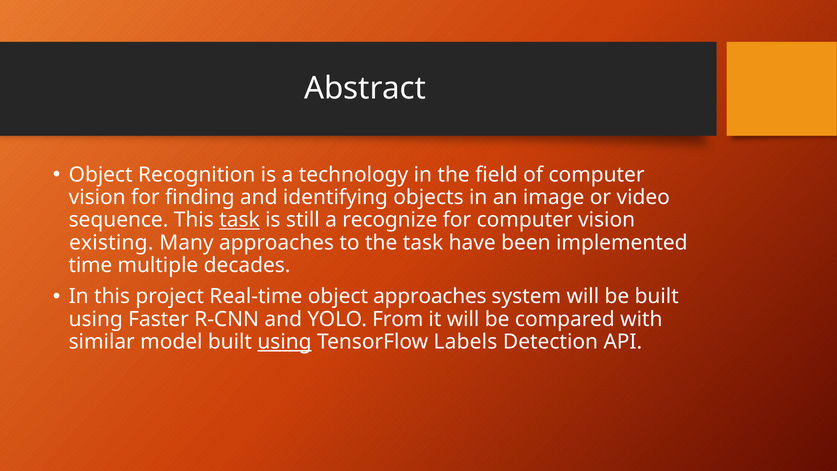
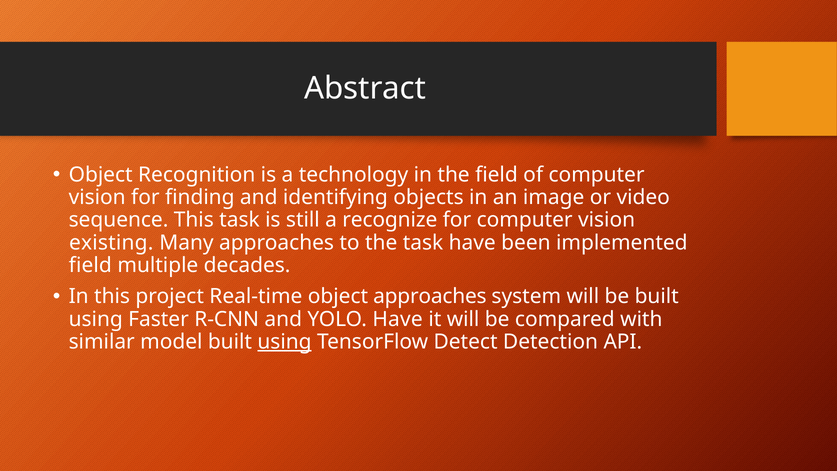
task at (239, 220) underline: present -> none
time at (90, 265): time -> field
YOLO From: From -> Have
Labels: Labels -> Detect
